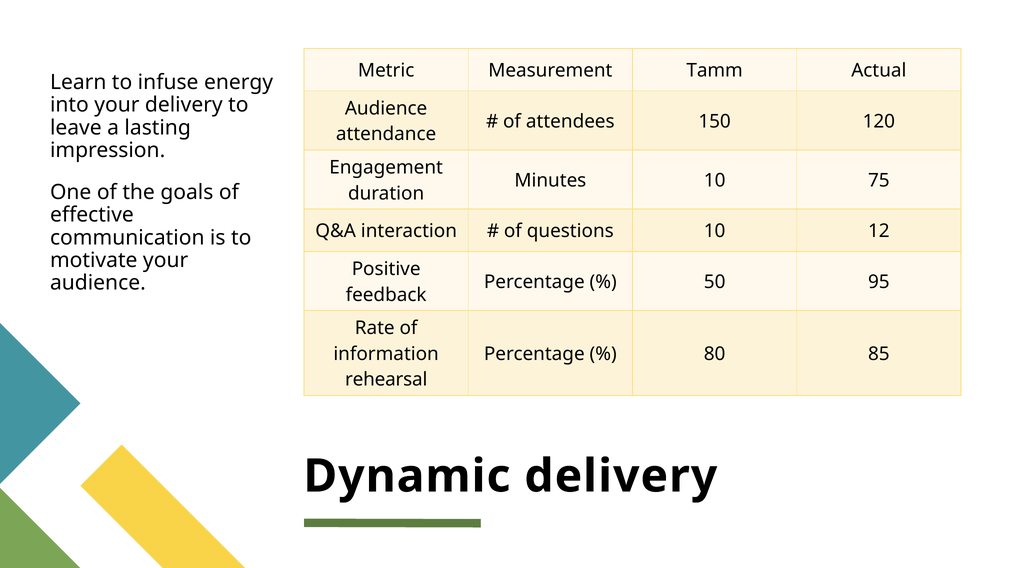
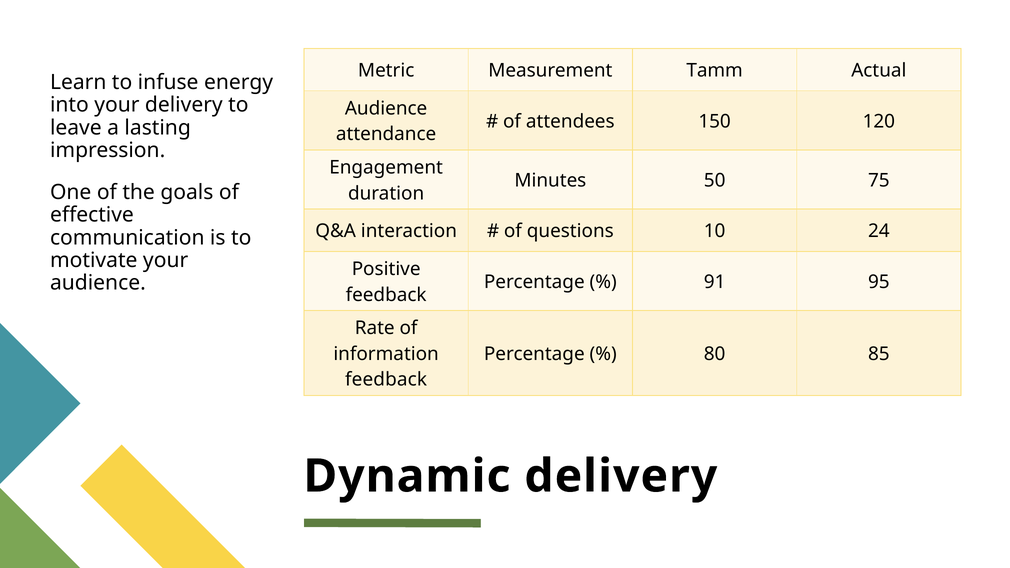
Minutes 10: 10 -> 50
12: 12 -> 24
50: 50 -> 91
rehearsal at (386, 380): rehearsal -> feedback
